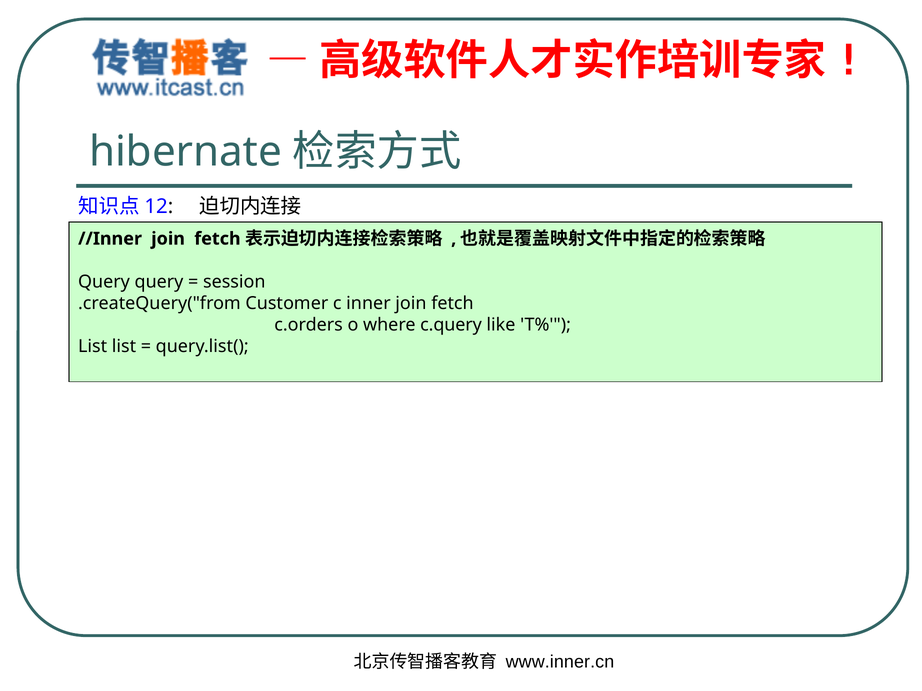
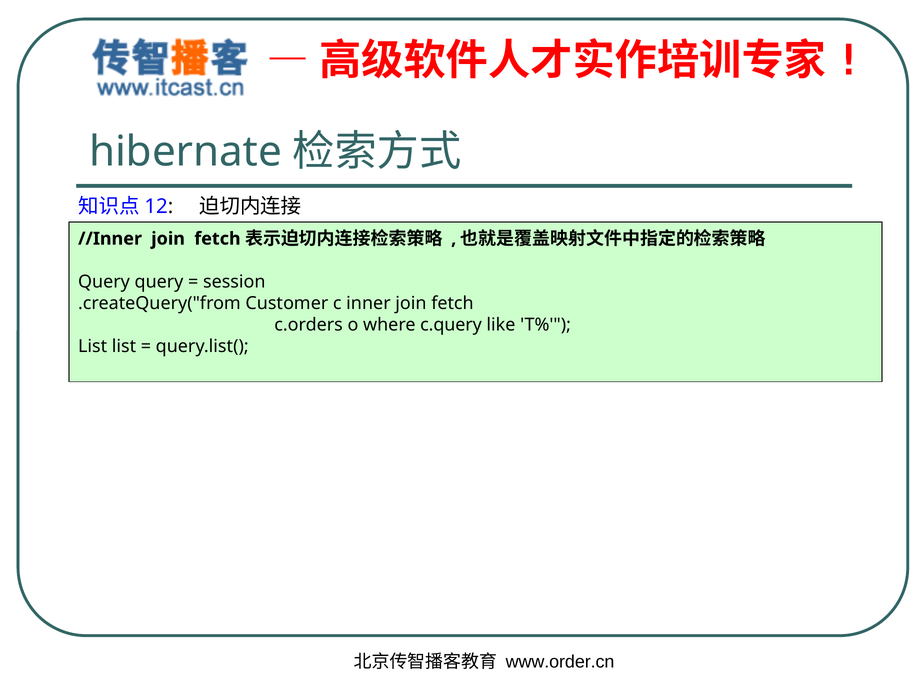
www.inner.cn: www.inner.cn -> www.order.cn
